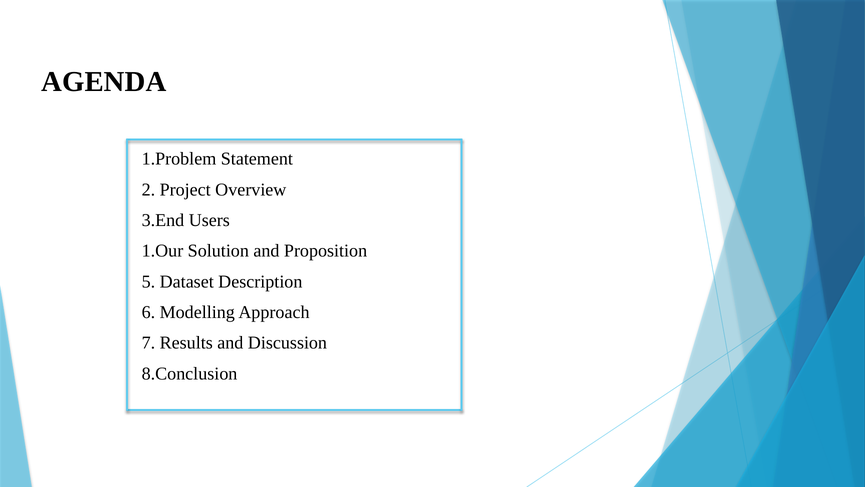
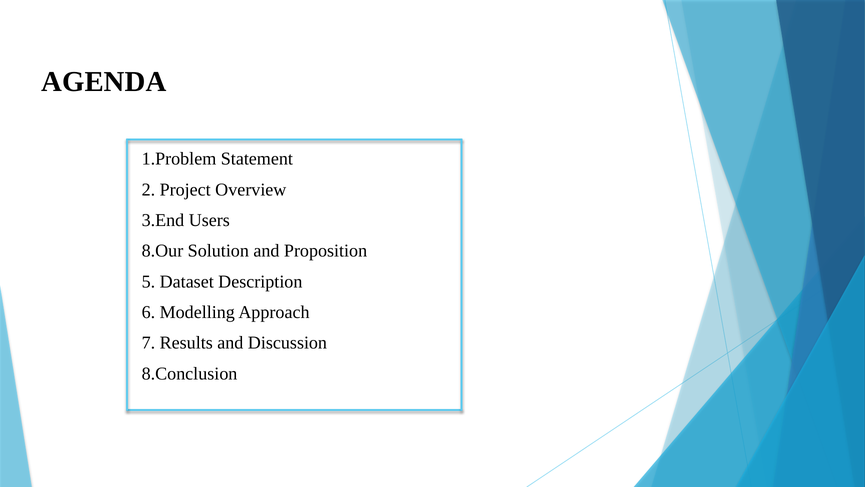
1.Our: 1.Our -> 8.Our
